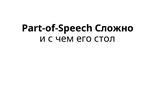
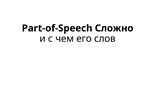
стол: стол -> слов
